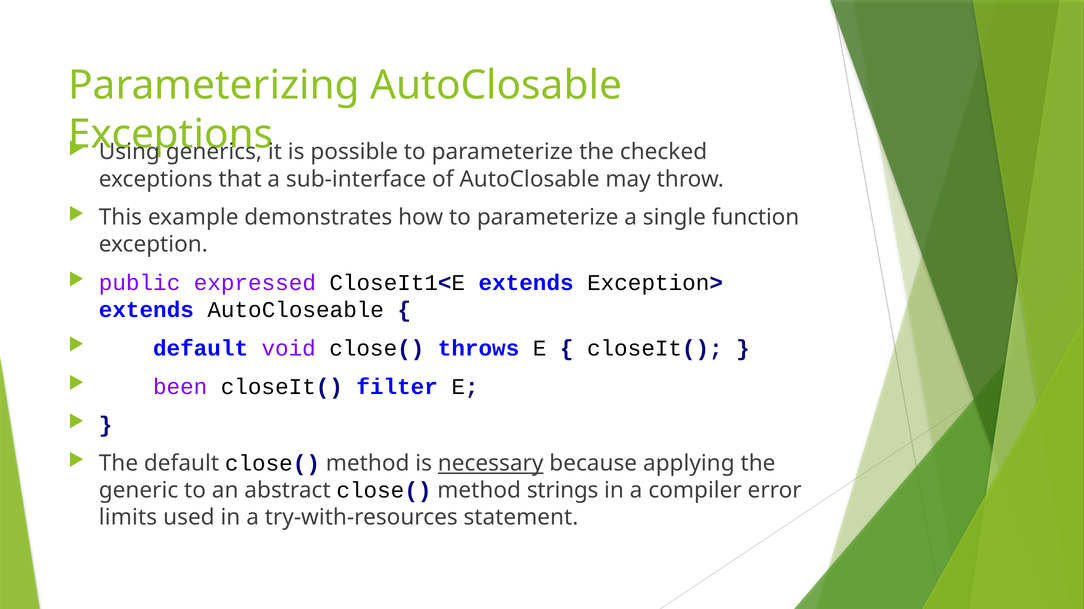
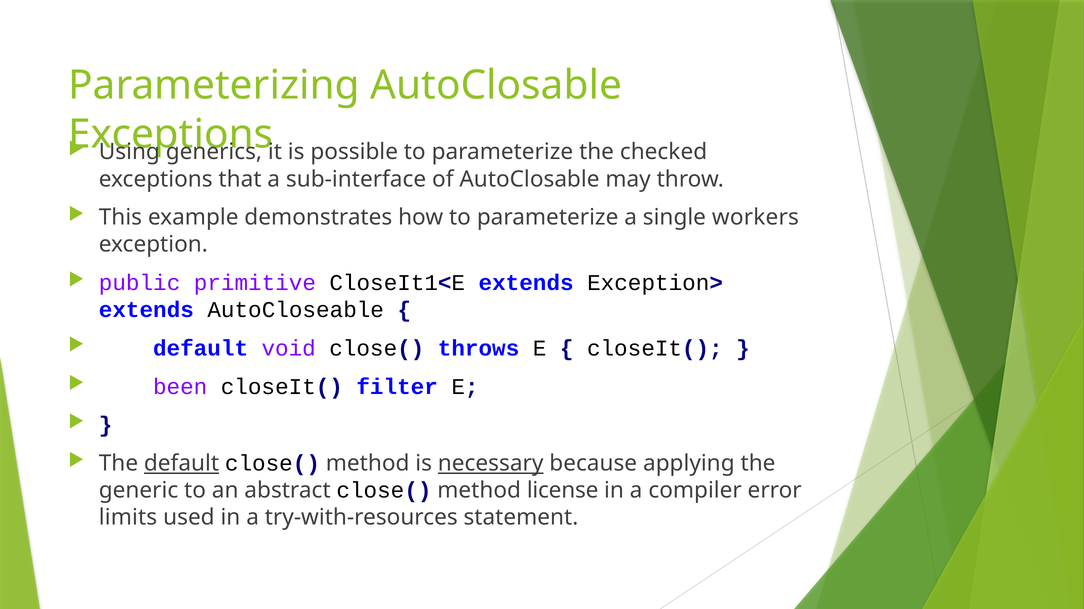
function: function -> workers
expressed: expressed -> primitive
default at (182, 464) underline: none -> present
strings: strings -> license
